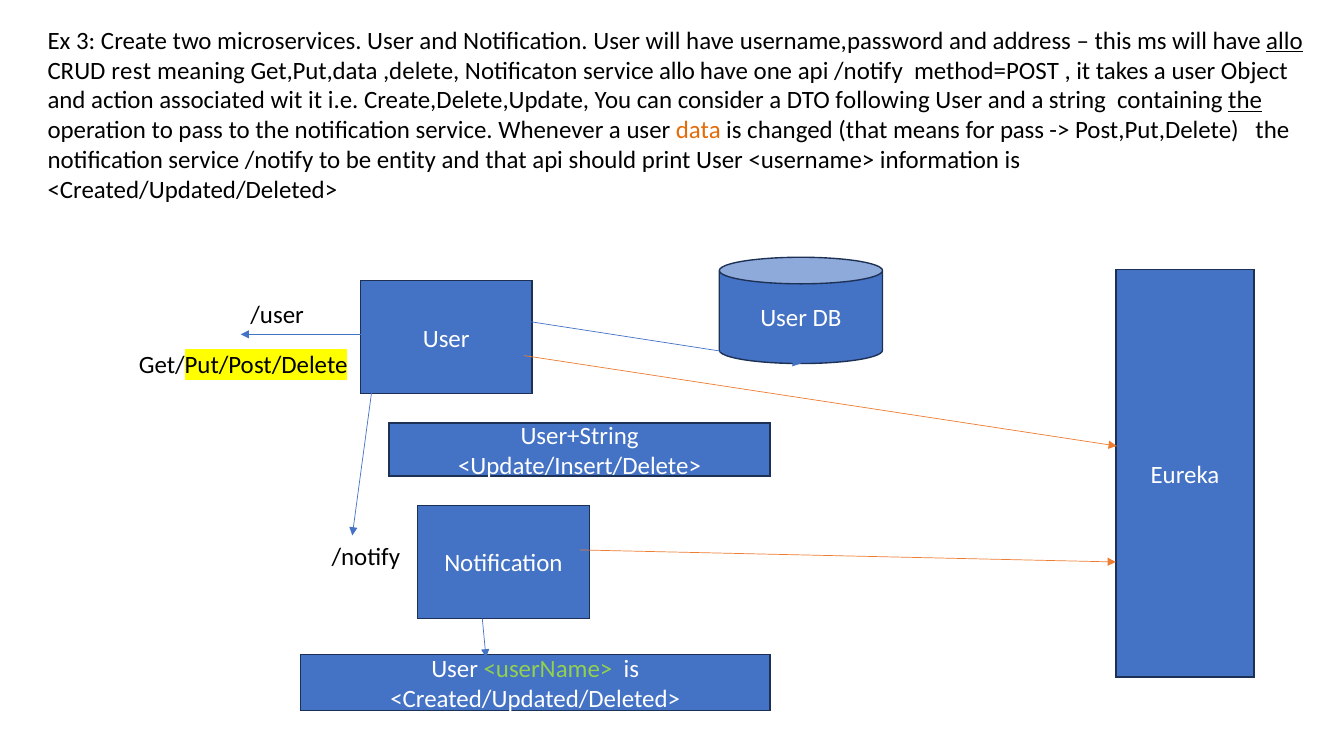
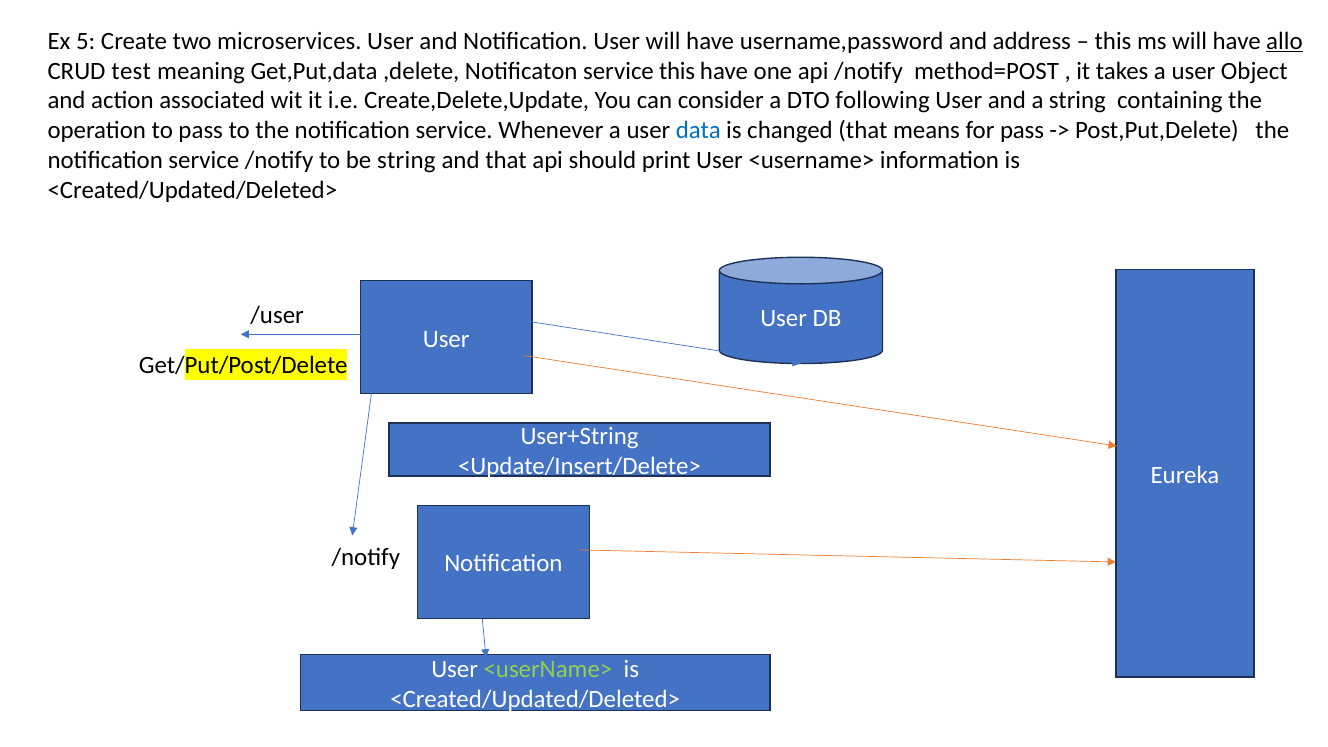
3: 3 -> 5
rest: rest -> test
service allo: allo -> this
the at (1245, 101) underline: present -> none
data colour: orange -> blue
be entity: entity -> string
